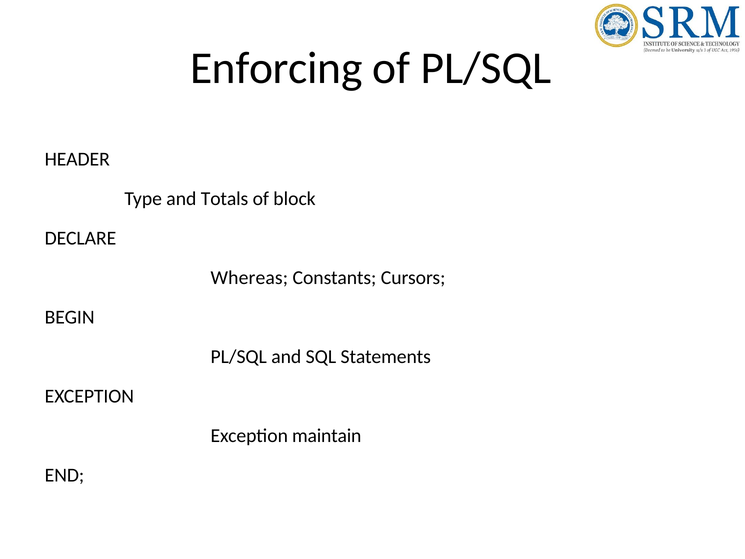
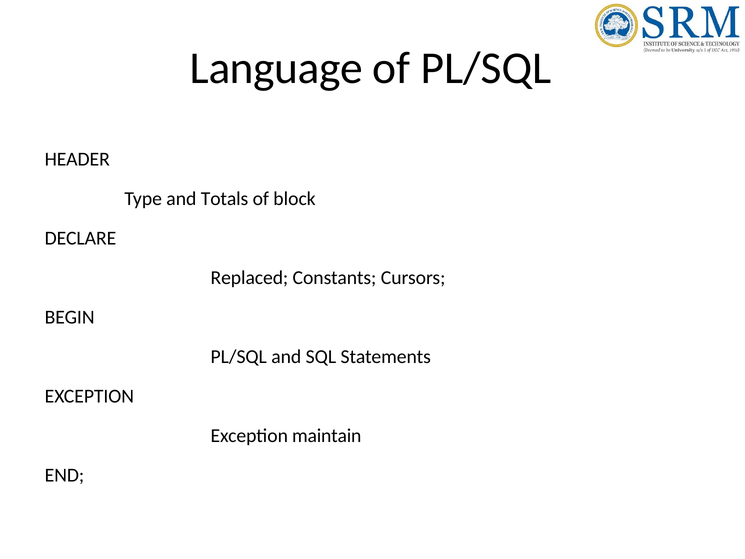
Enforcing: Enforcing -> Language
Whereas: Whereas -> Replaced
